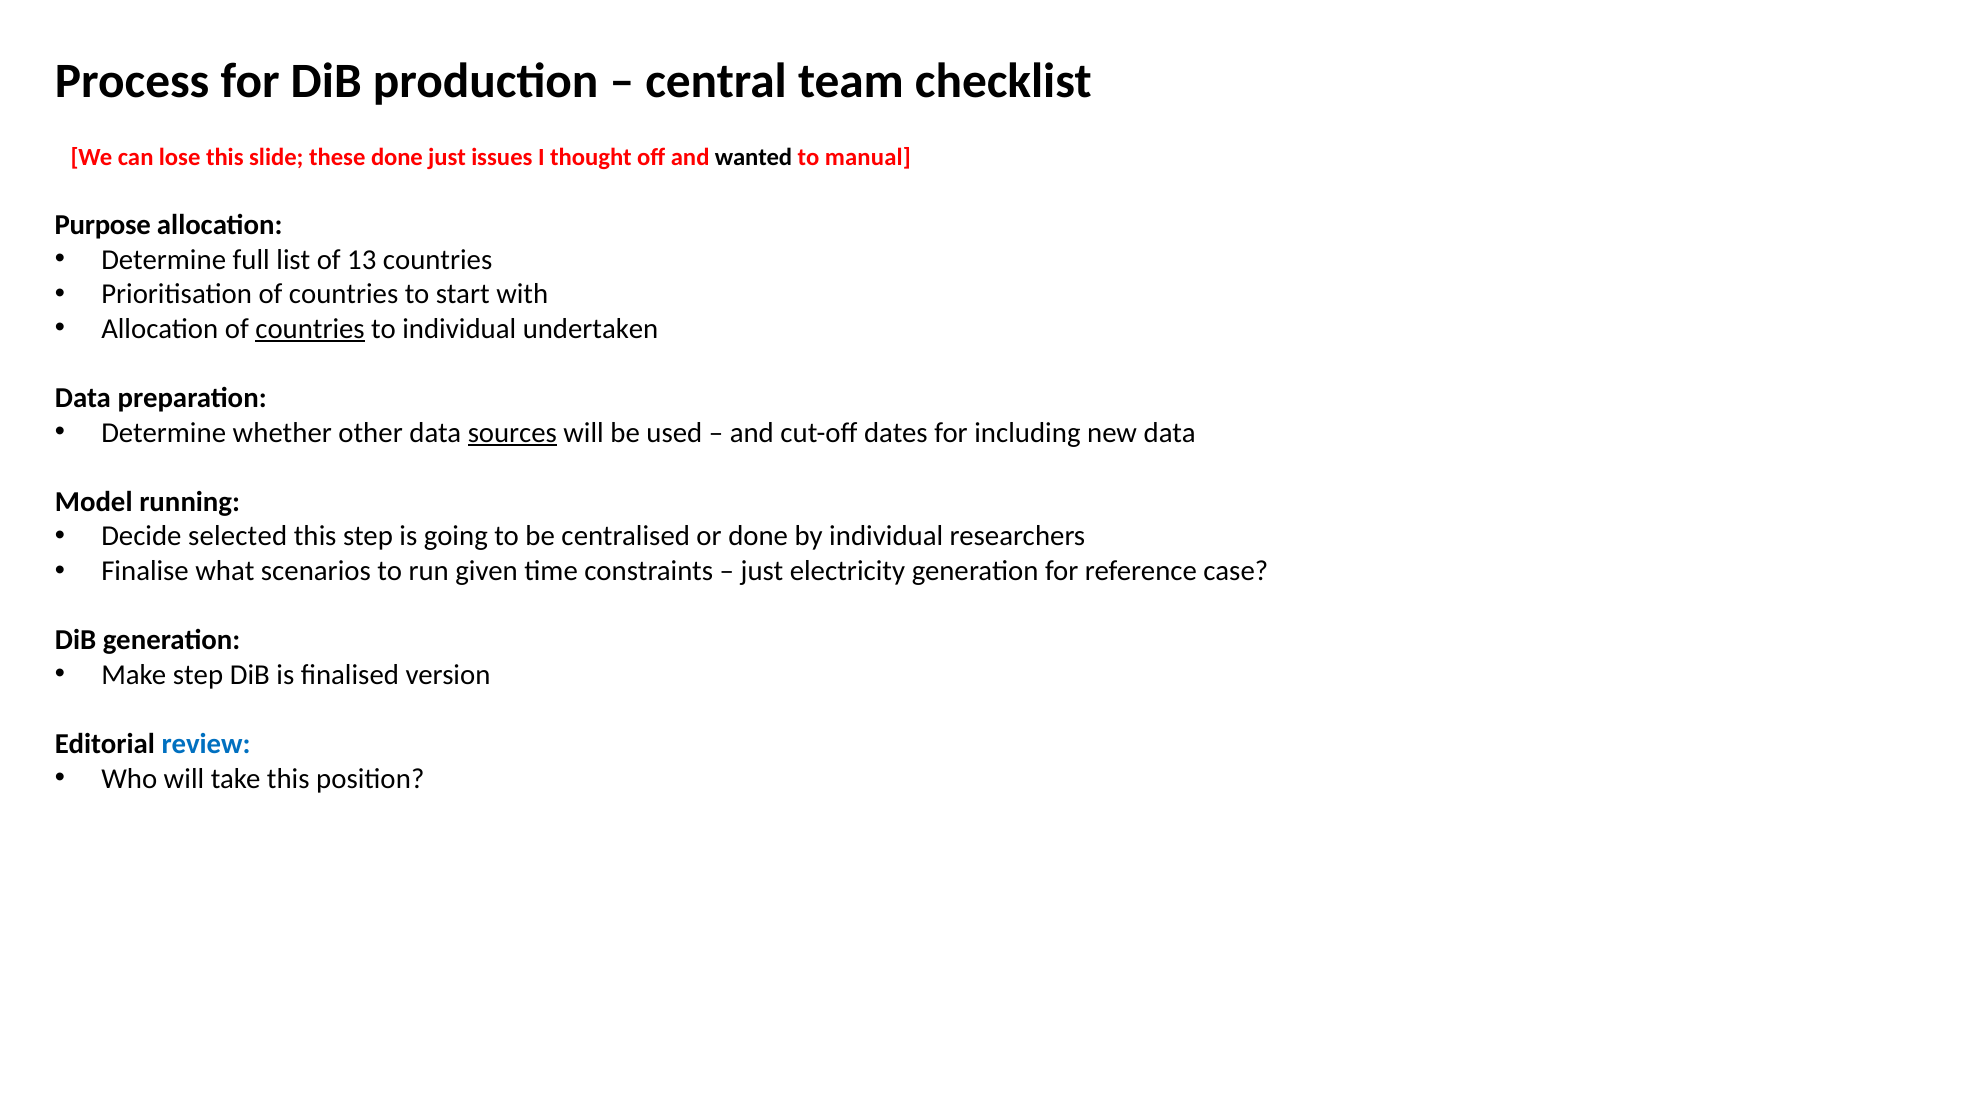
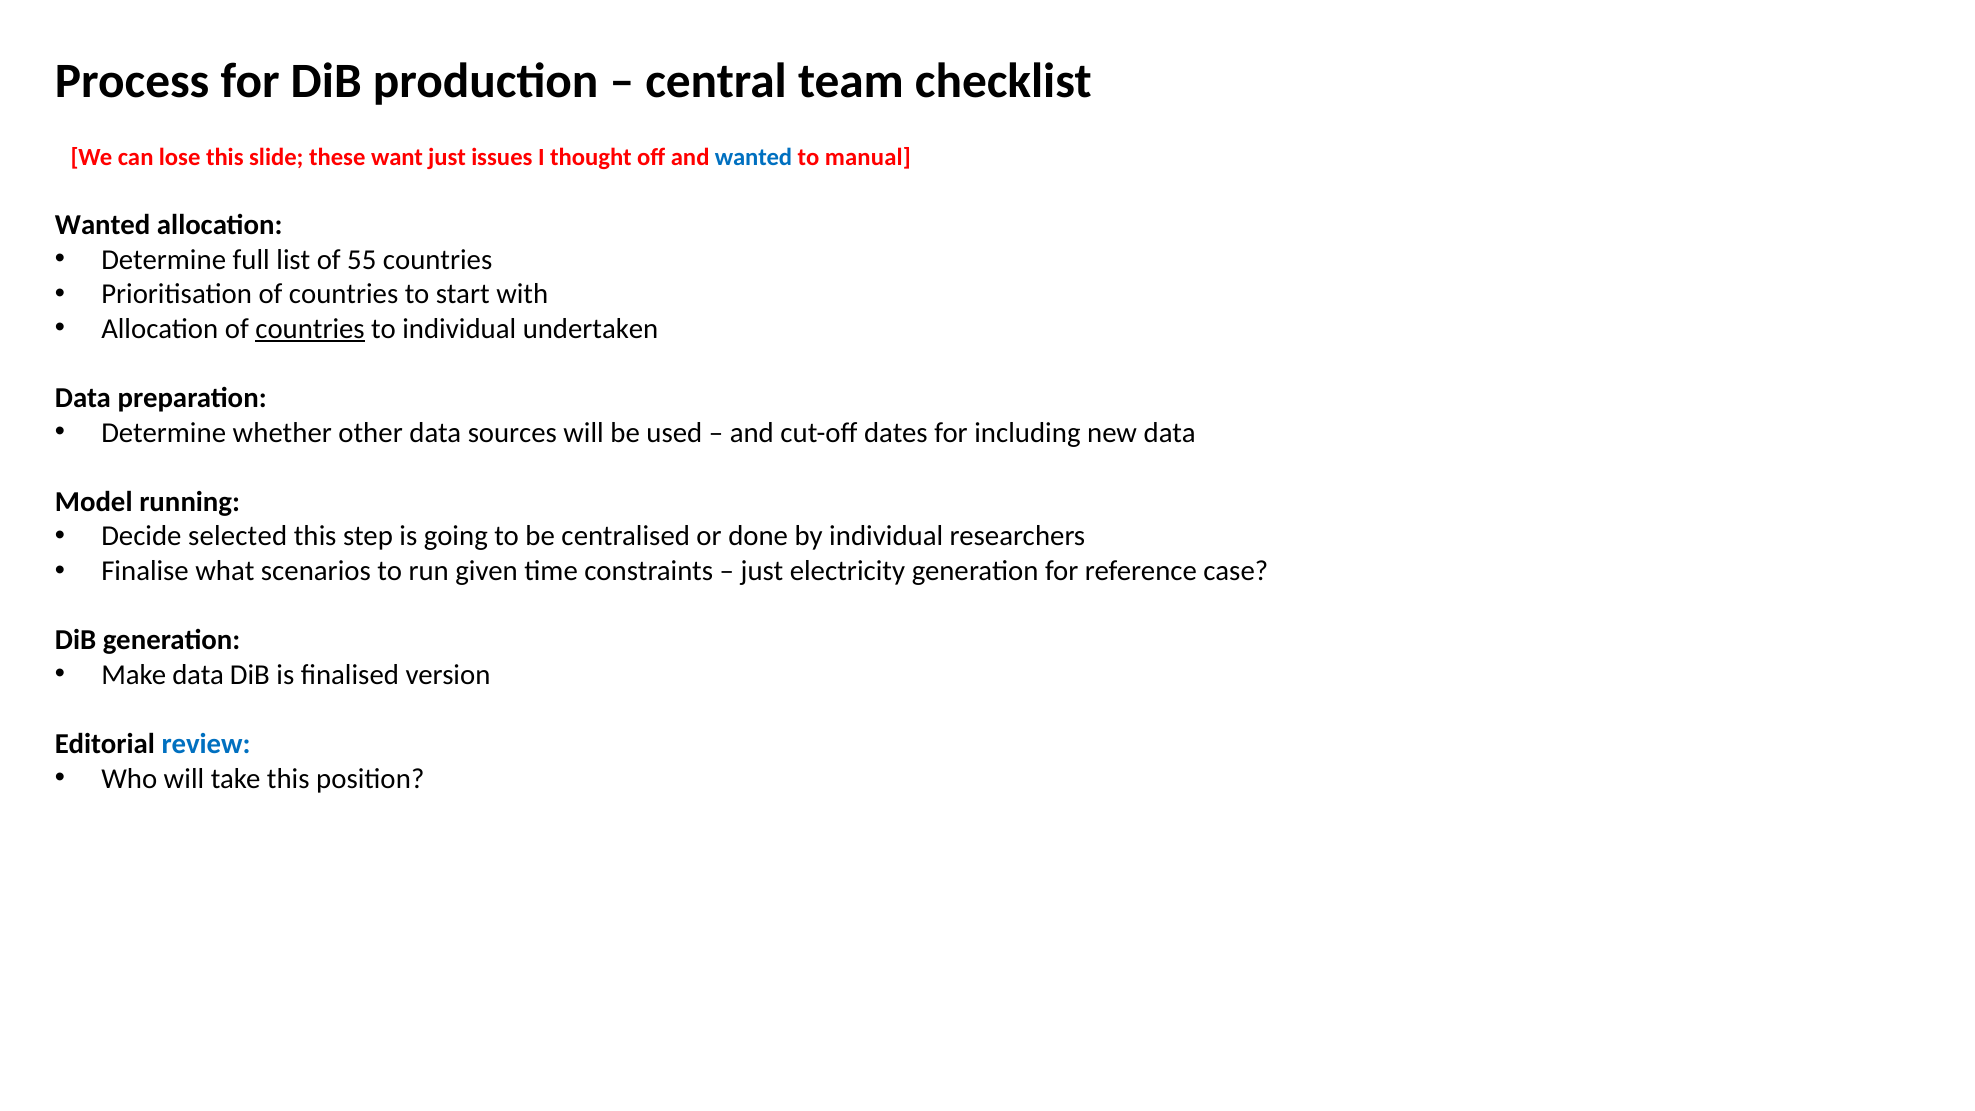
these done: done -> want
wanted at (754, 157) colour: black -> blue
Purpose at (103, 225): Purpose -> Wanted
13: 13 -> 55
sources underline: present -> none
Make step: step -> data
